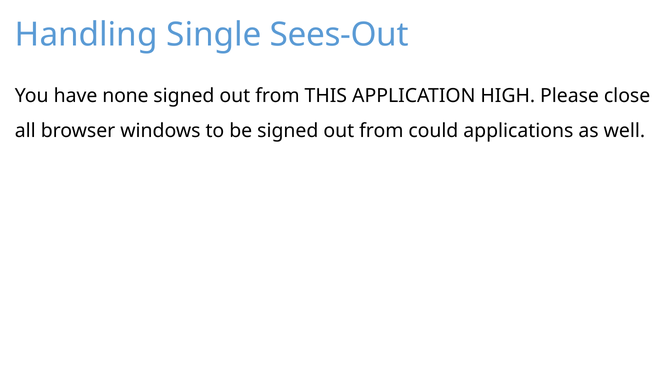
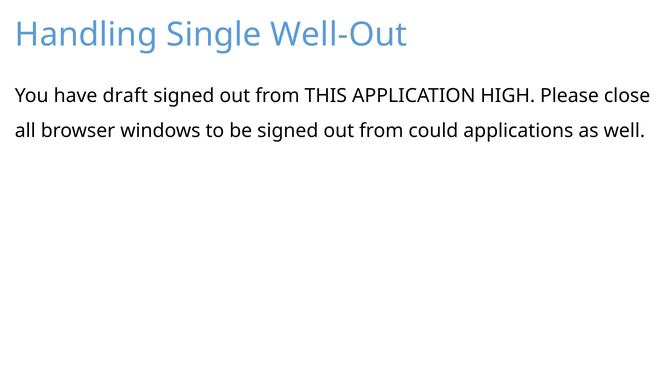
Sees-Out: Sees-Out -> Well-Out
none: none -> draft
